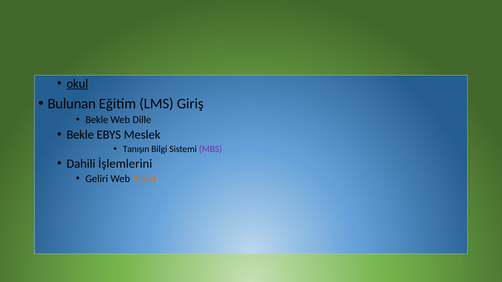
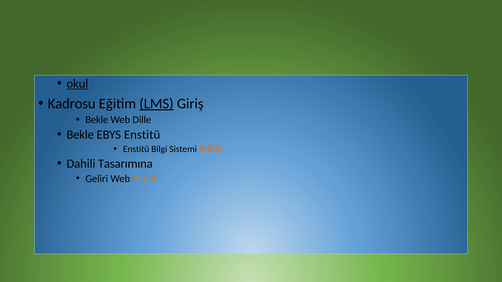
Bulunan: Bulunan -> Kadrosu
LMS underline: none -> present
EBYS Meslek: Meslek -> Enstitü
Tanışın at (136, 149): Tanışın -> Enstitü
MBS colour: purple -> orange
İşlemlerini: İşlemlerini -> Tasarımına
